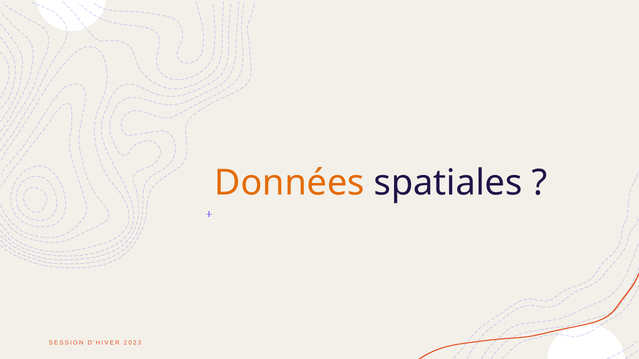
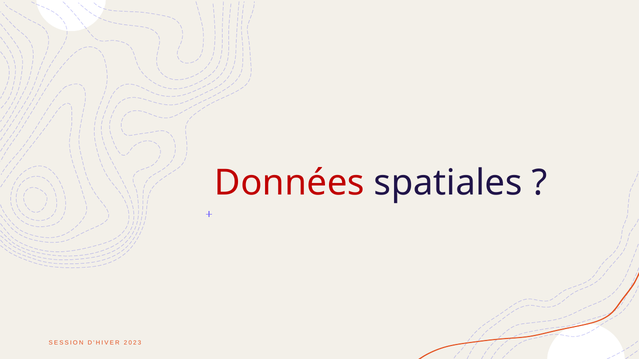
Données colour: orange -> red
